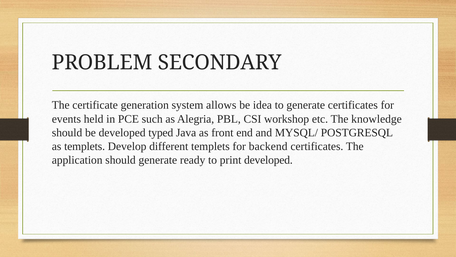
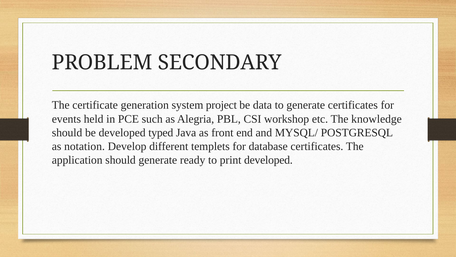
allows: allows -> project
idea: idea -> data
as templets: templets -> notation
backend: backend -> database
